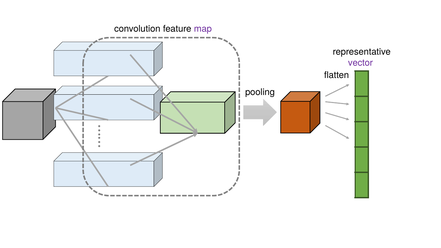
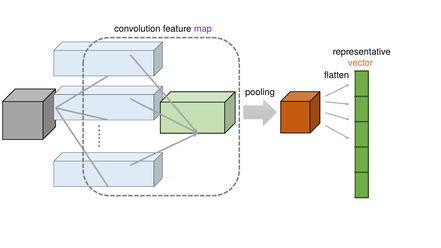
vector colour: purple -> orange
